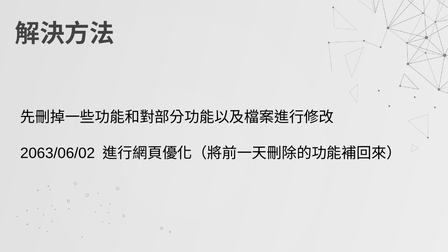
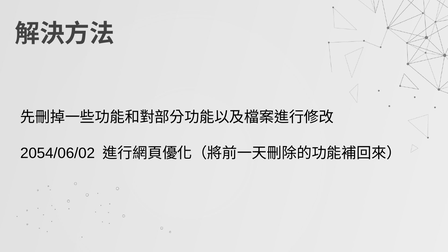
2063/06/02: 2063/06/02 -> 2054/06/02
